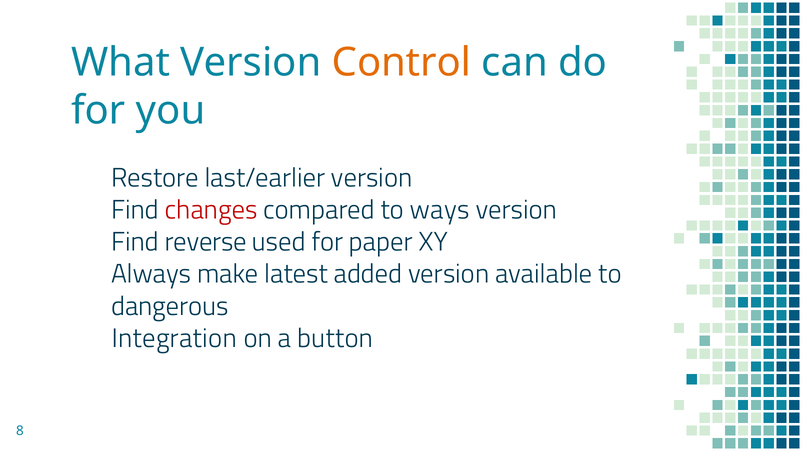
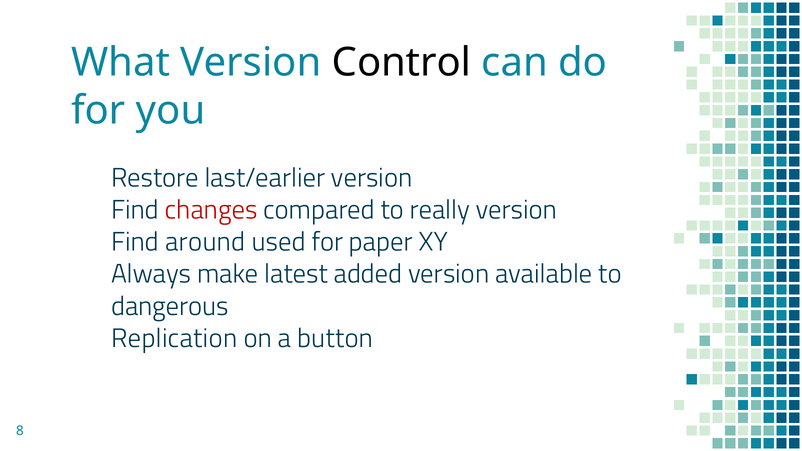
Control colour: orange -> black
ways: ways -> really
reverse: reverse -> around
Integration: Integration -> Replication
